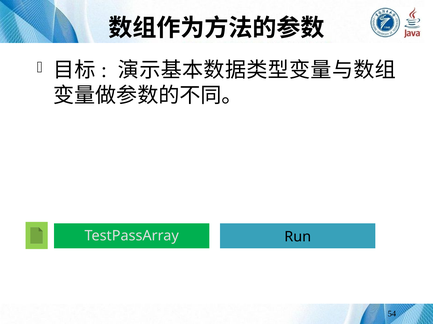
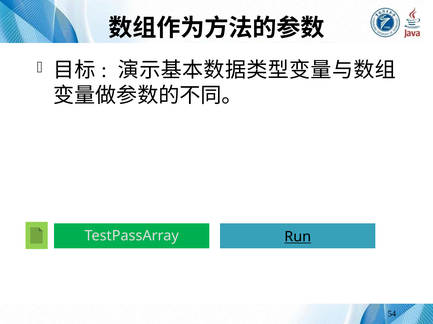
Run underline: none -> present
